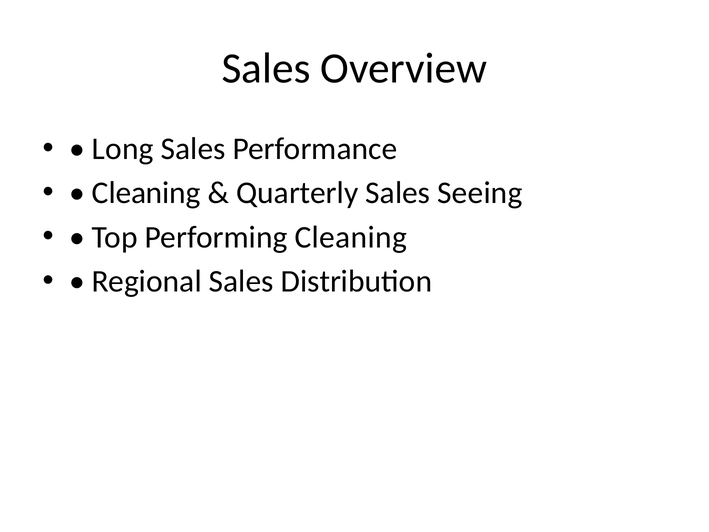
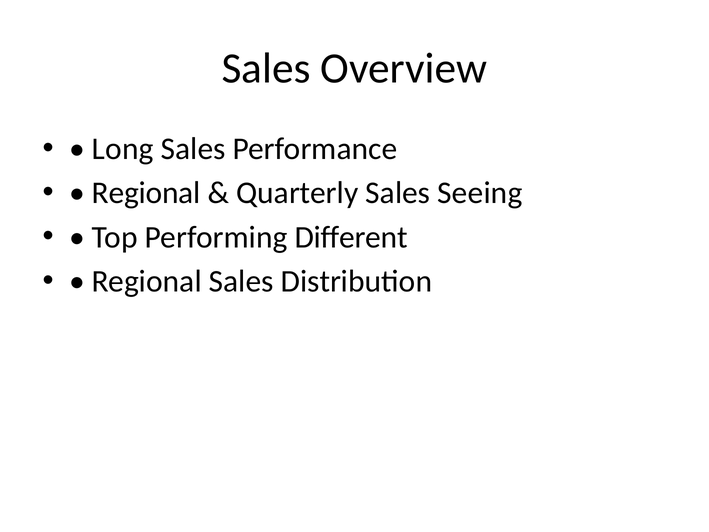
Cleaning at (146, 193): Cleaning -> Regional
Performing Cleaning: Cleaning -> Different
